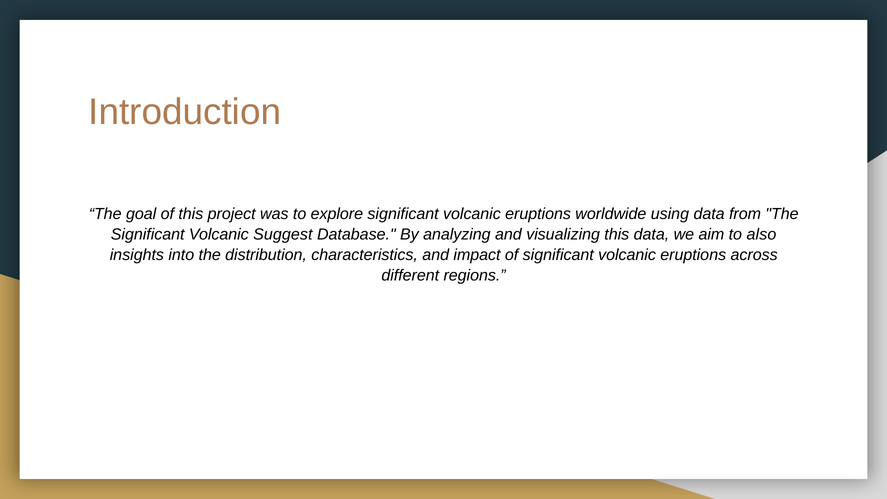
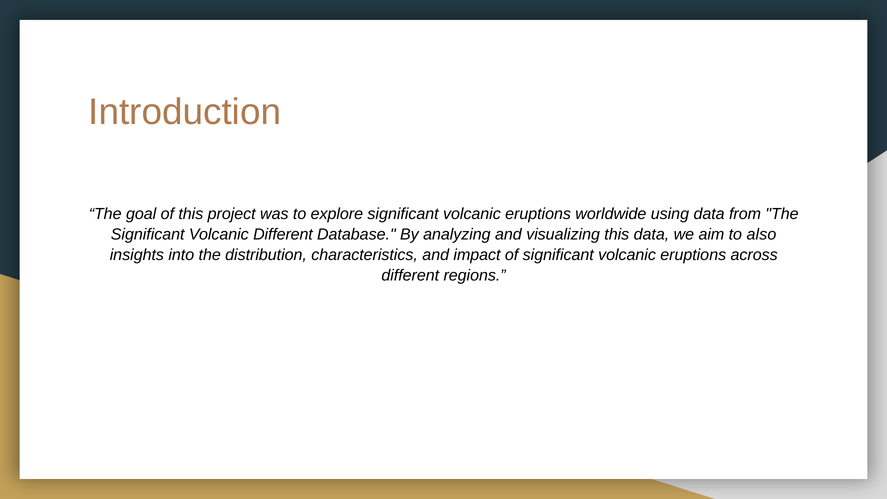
Volcanic Suggest: Suggest -> Different
